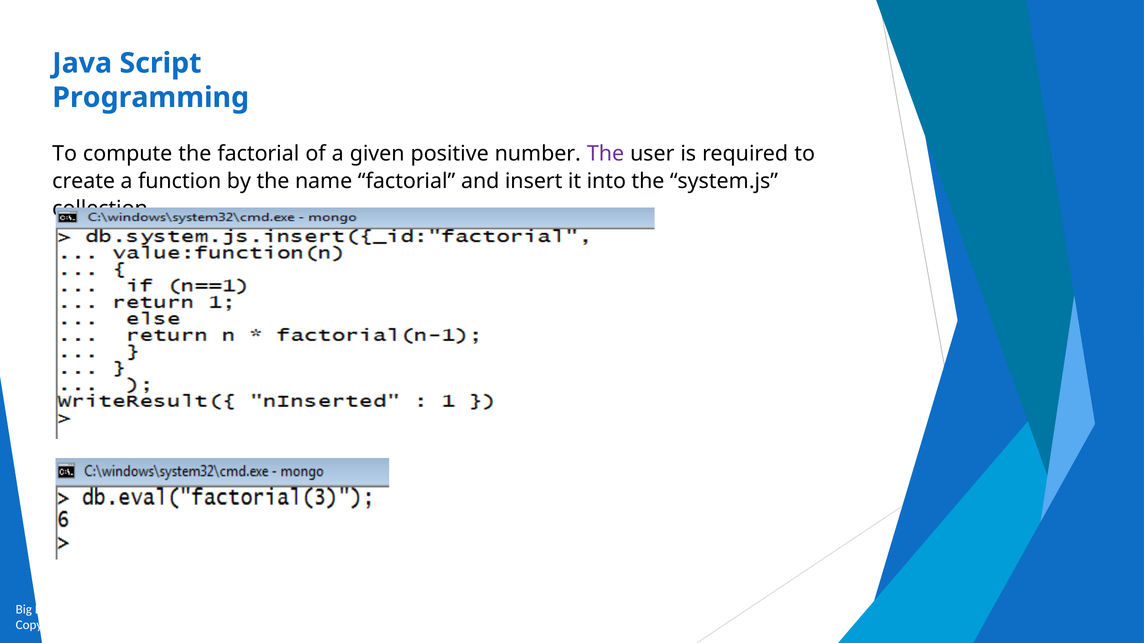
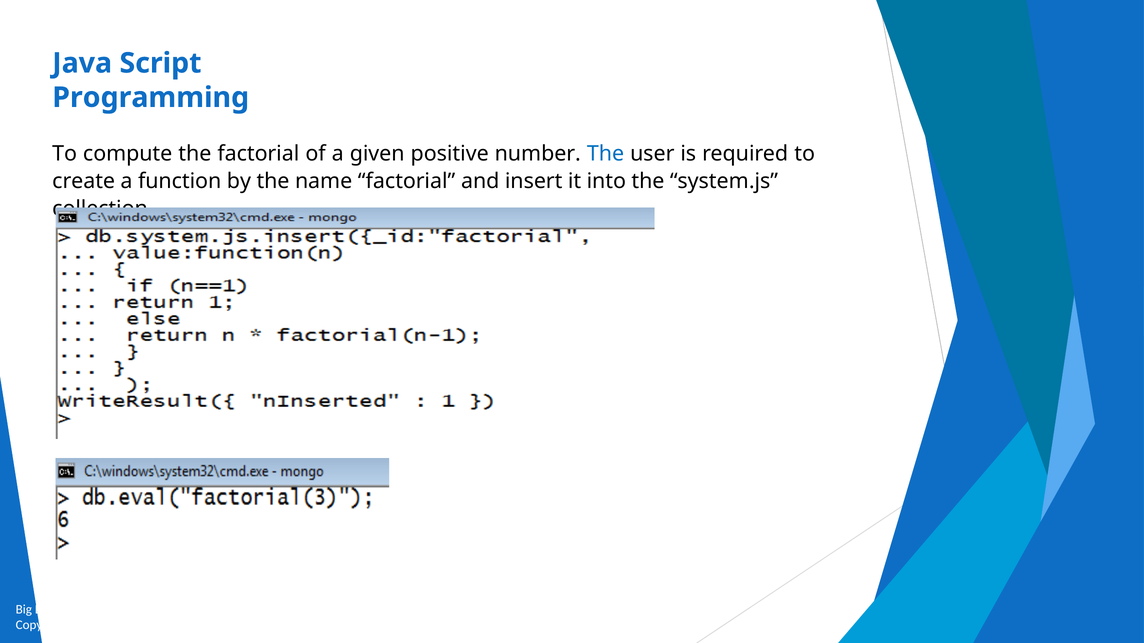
The at (606, 154) colour: purple -> blue
